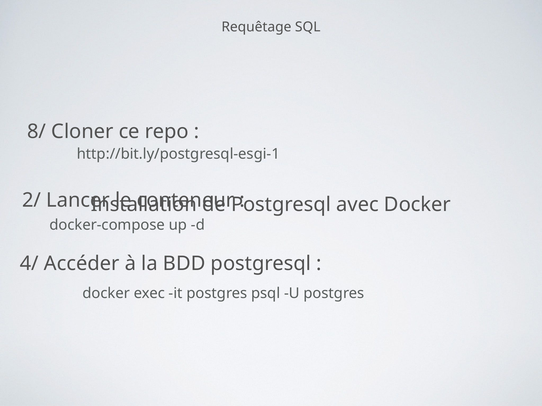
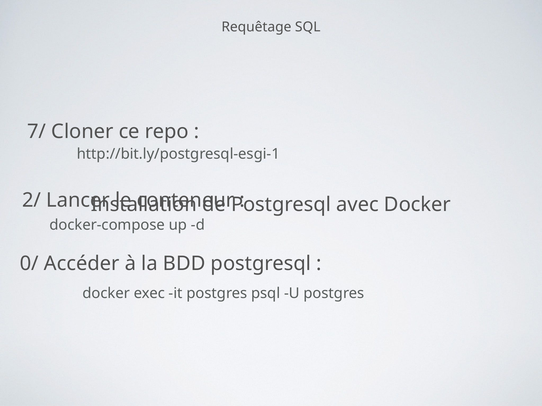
8/: 8/ -> 7/
4/: 4/ -> 0/
